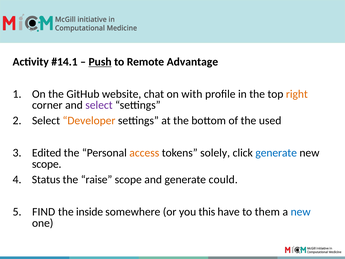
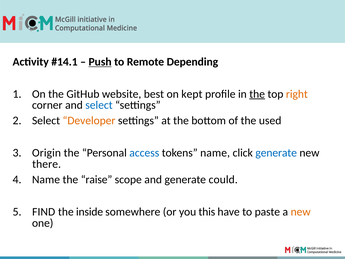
Advantage: Advantage -> Depending
chat: chat -> best
with: with -> kept
the at (257, 94) underline: none -> present
select at (99, 105) colour: purple -> blue
Edited: Edited -> Origin
access colour: orange -> blue
tokens solely: solely -> name
scope at (47, 164): scope -> there
Status at (46, 179): Status -> Name
them: them -> paste
new at (301, 212) colour: blue -> orange
